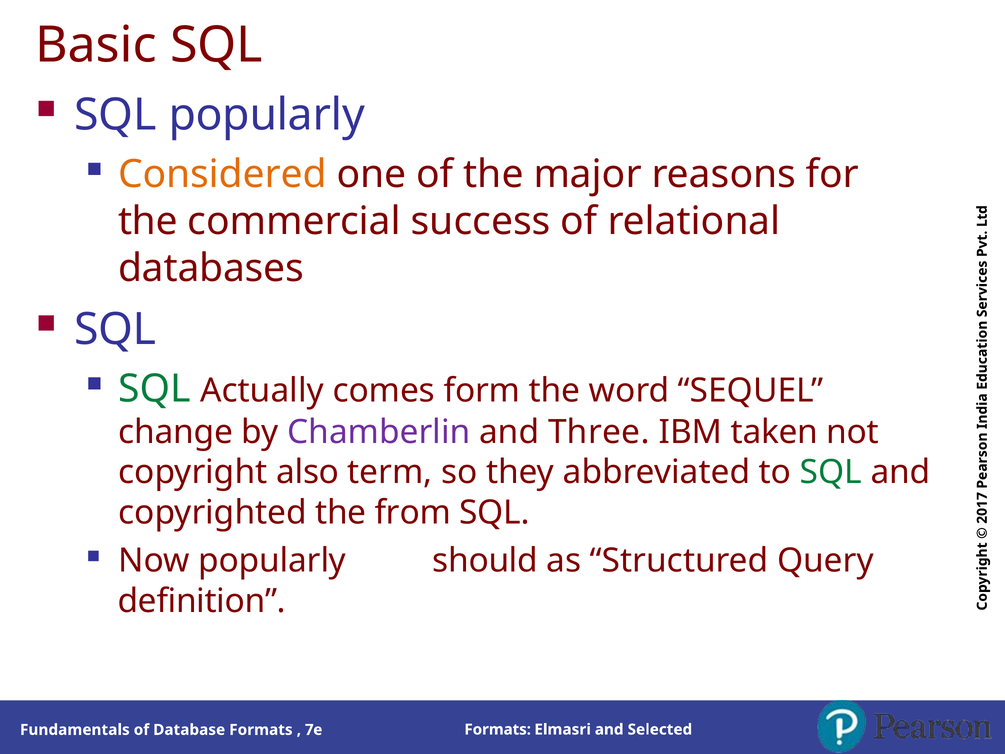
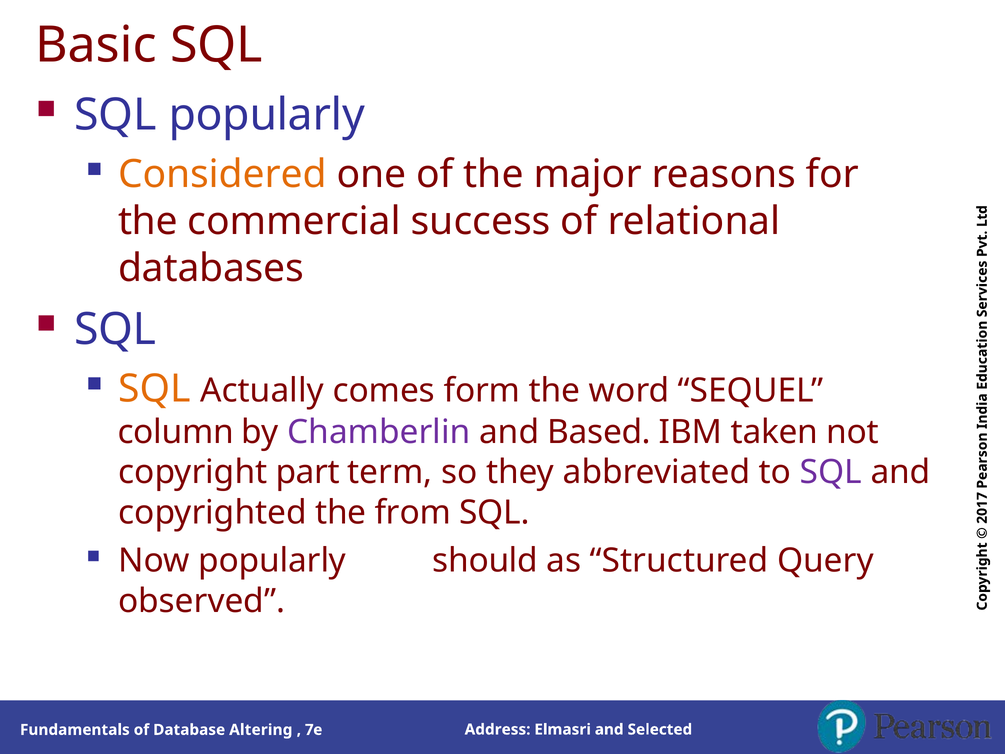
SQL at (154, 389) colour: green -> orange
change: change -> column
Three: Three -> Based
also: also -> part
SQL at (831, 472) colour: green -> purple
definition: definition -> observed
Database Formats: Formats -> Altering
7e Formats: Formats -> Address
